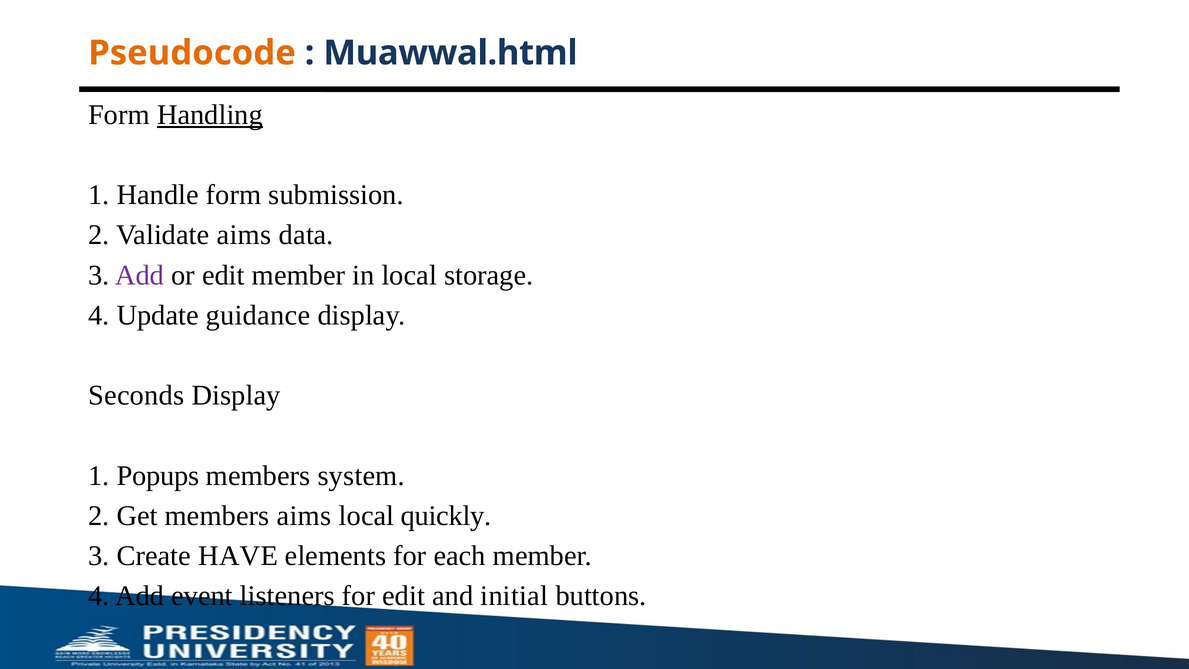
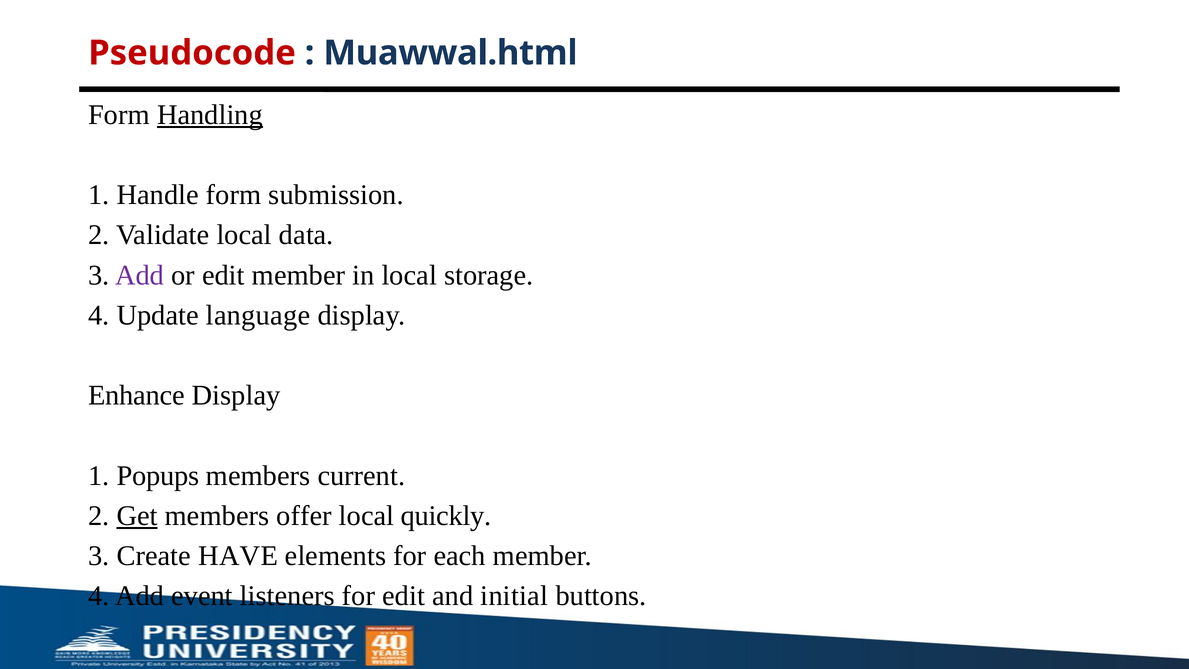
Pseudocode colour: orange -> red
Validate aims: aims -> local
guidance: guidance -> language
Seconds: Seconds -> Enhance
system: system -> current
Get underline: none -> present
members aims: aims -> offer
